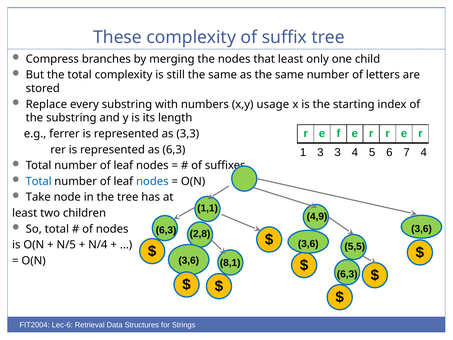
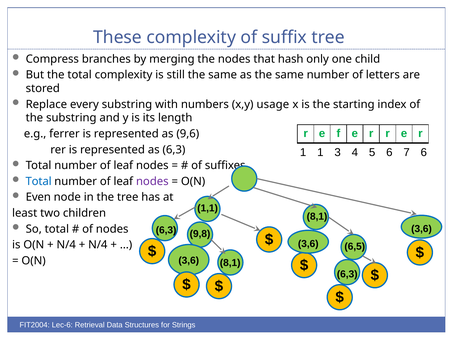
that least: least -> hash
3,3: 3,3 -> 9,6
1 3: 3 -> 1
7 4: 4 -> 6
nodes at (152, 181) colour: blue -> purple
Take: Take -> Even
4,9 at (317, 216): 4,9 -> 8,1
2,8: 2,8 -> 9,8
N/5 at (66, 245): N/5 -> N/4
5,5: 5,5 -> 6,5
